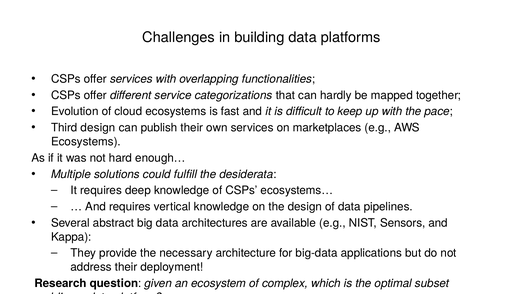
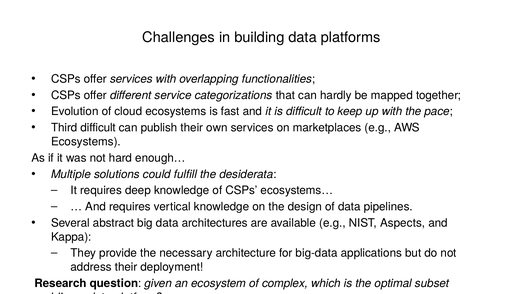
Third design: design -> difficult
Sensors: Sensors -> Aspects
